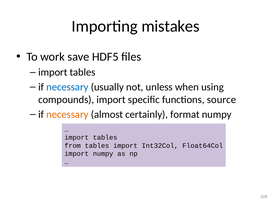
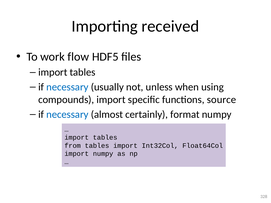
mistakes: mistakes -> received
save: save -> flow
necessary at (67, 115) colour: orange -> blue
